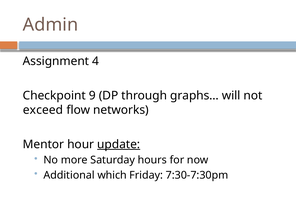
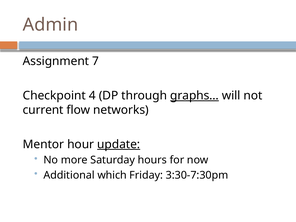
4: 4 -> 7
9: 9 -> 4
graphs… underline: none -> present
exceed: exceed -> current
7:30-7:30pm: 7:30-7:30pm -> 3:30-7:30pm
